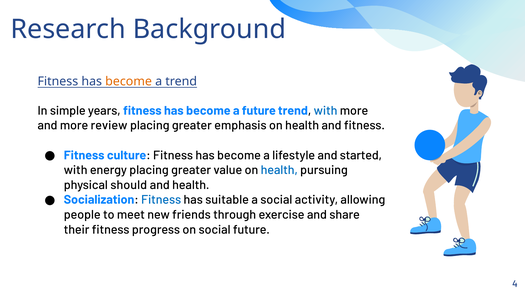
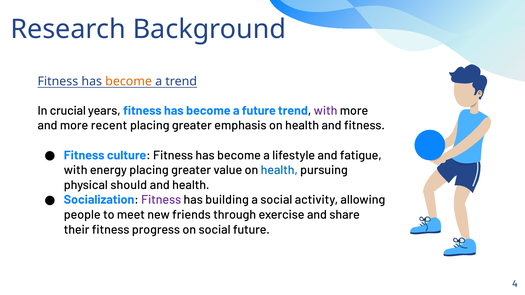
simple: simple -> crucial
with at (326, 111) colour: blue -> purple
review: review -> recent
started: started -> fatigue
Fitness at (161, 200) colour: blue -> purple
suitable: suitable -> building
